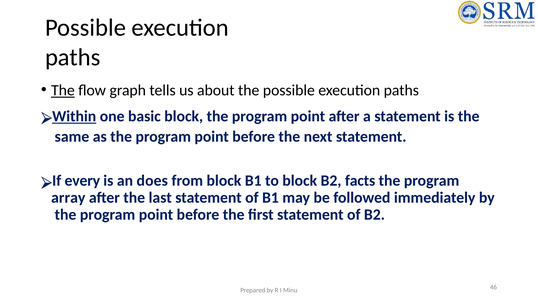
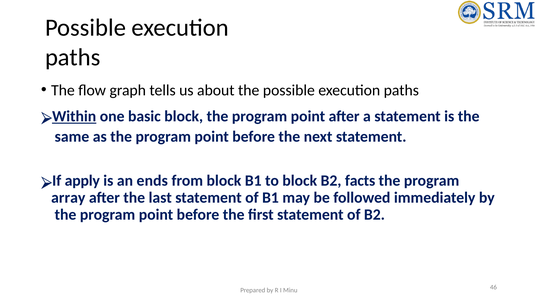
The at (63, 90) underline: present -> none
every: every -> apply
does: does -> ends
